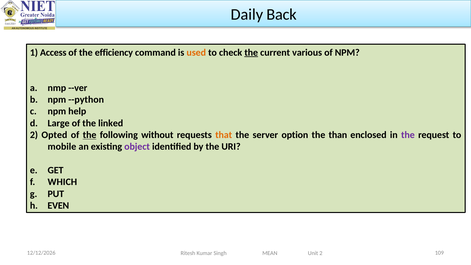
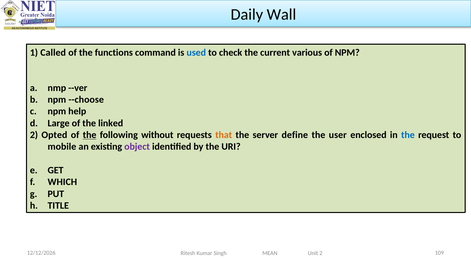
Back: Back -> Wall
Access: Access -> Called
efficiency: efficiency -> functions
used colour: orange -> blue
the at (251, 52) underline: present -> none
--python: --python -> --choose
option: option -> define
than: than -> user
the at (408, 135) colour: purple -> blue
EVEN: EVEN -> TITLE
